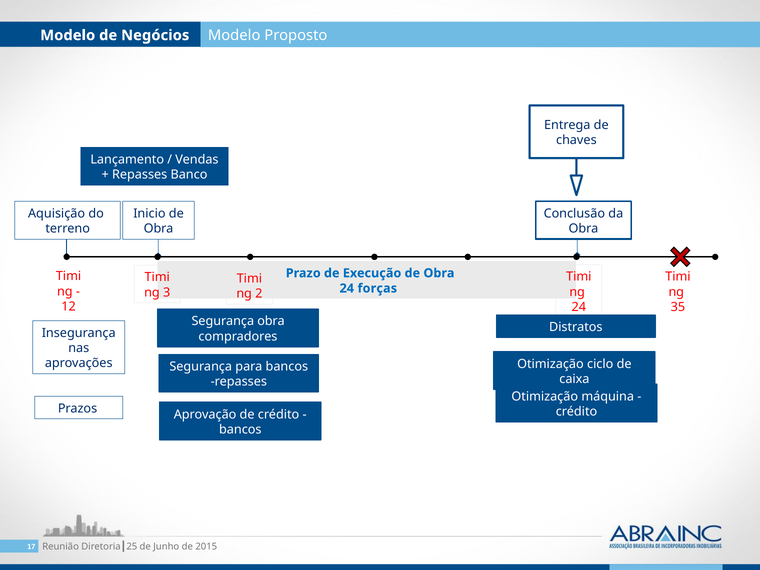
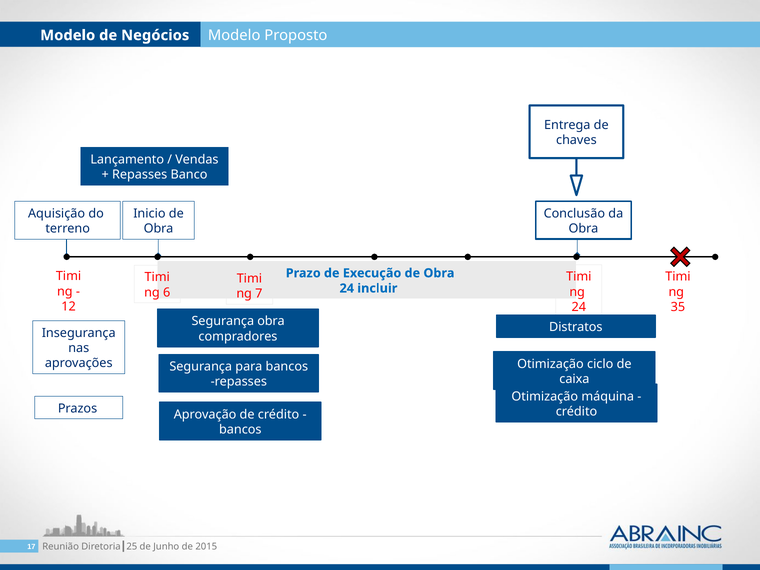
forças: forças -> incluir
3: 3 -> 6
2: 2 -> 7
